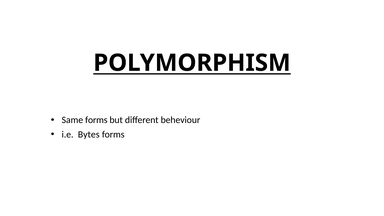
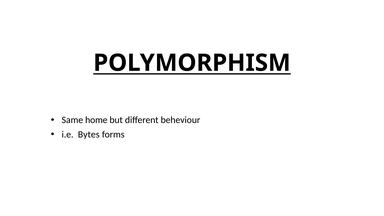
Same forms: forms -> home
